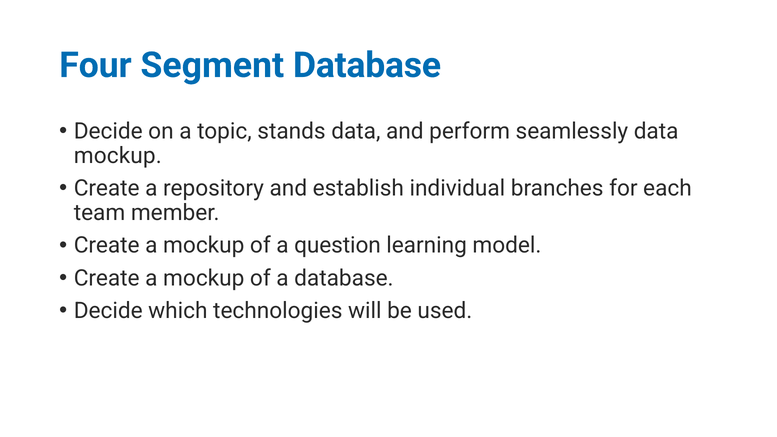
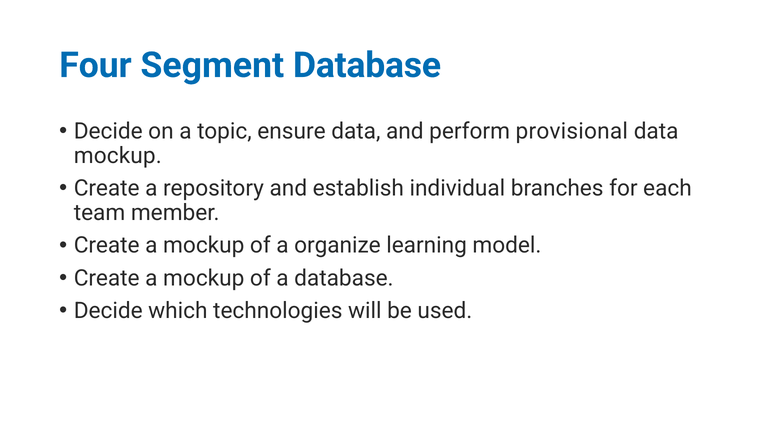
stands: stands -> ensure
seamlessly: seamlessly -> provisional
question: question -> organize
